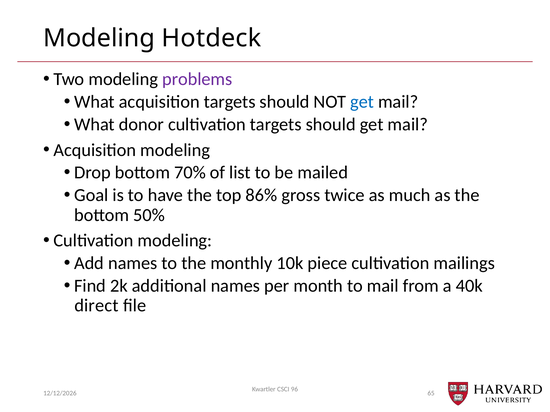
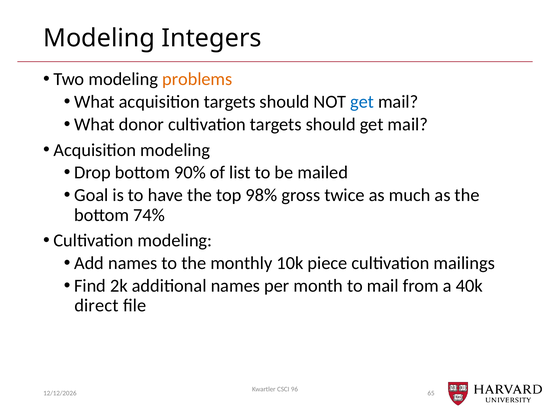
Hotdeck: Hotdeck -> Integers
problems colour: purple -> orange
70%: 70% -> 90%
86%: 86% -> 98%
50%: 50% -> 74%
